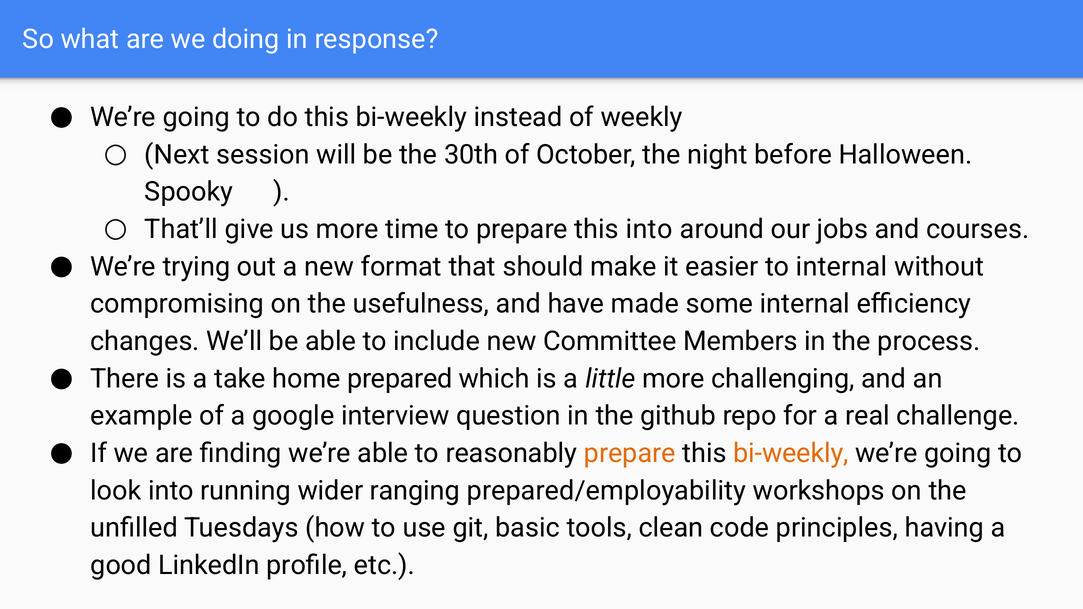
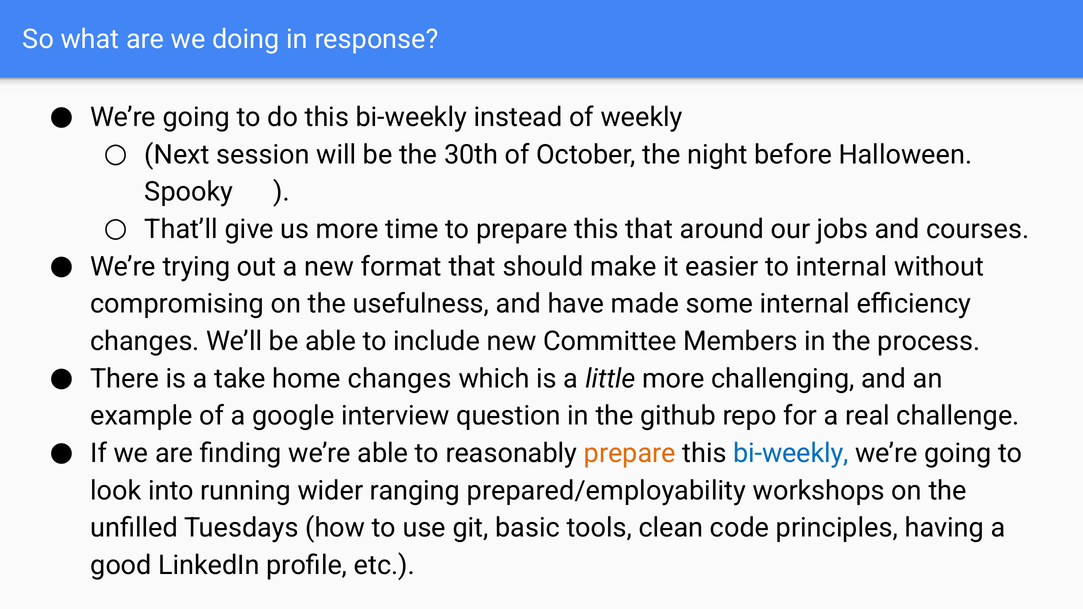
this into: into -> that
home prepared: prepared -> changes
bi-weekly at (791, 454) colour: orange -> blue
